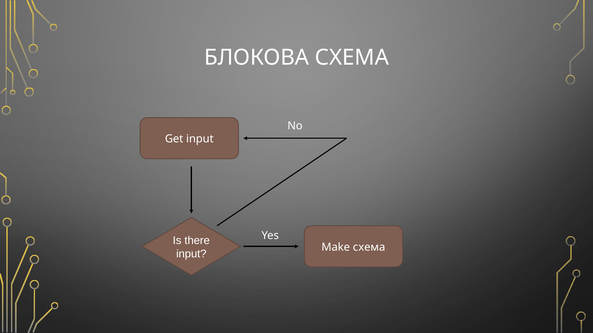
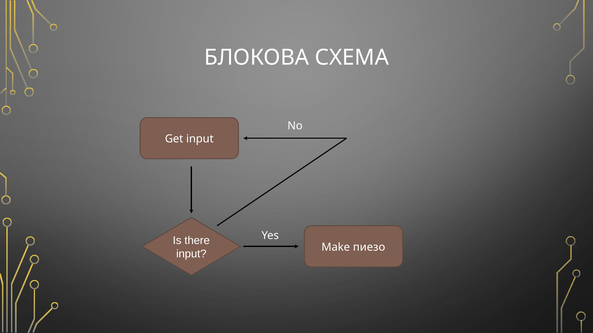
Make схема: схема -> пиезо
